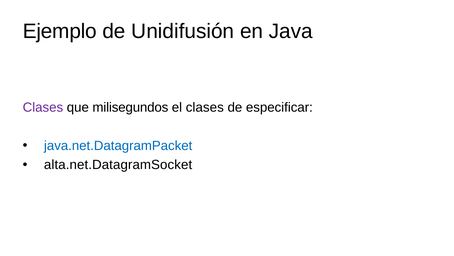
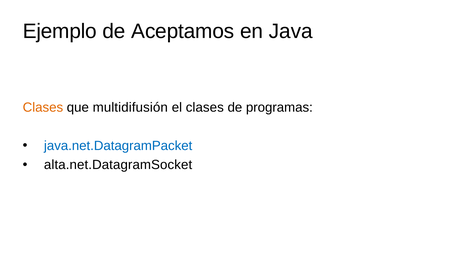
Unidifusión: Unidifusión -> Aceptamos
Clases at (43, 107) colour: purple -> orange
milisegundos: milisegundos -> multidifusión
especificar: especificar -> programas
